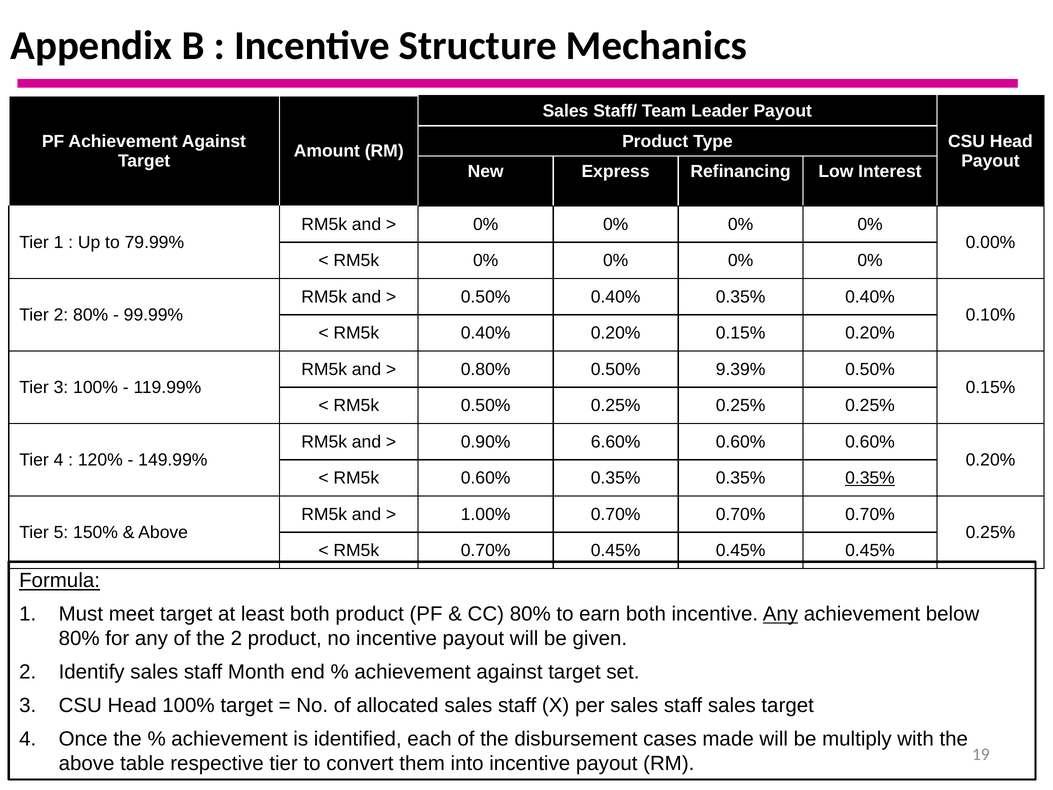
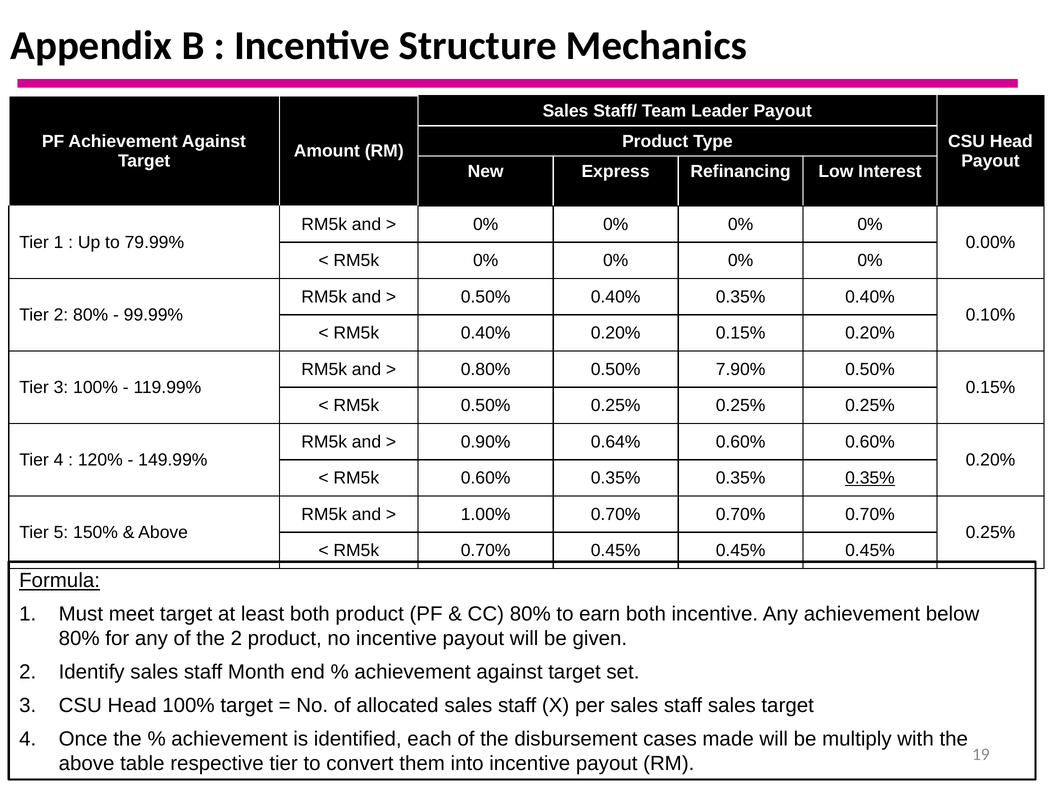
9.39%: 9.39% -> 7.90%
6.60%: 6.60% -> 0.64%
Any at (780, 614) underline: present -> none
